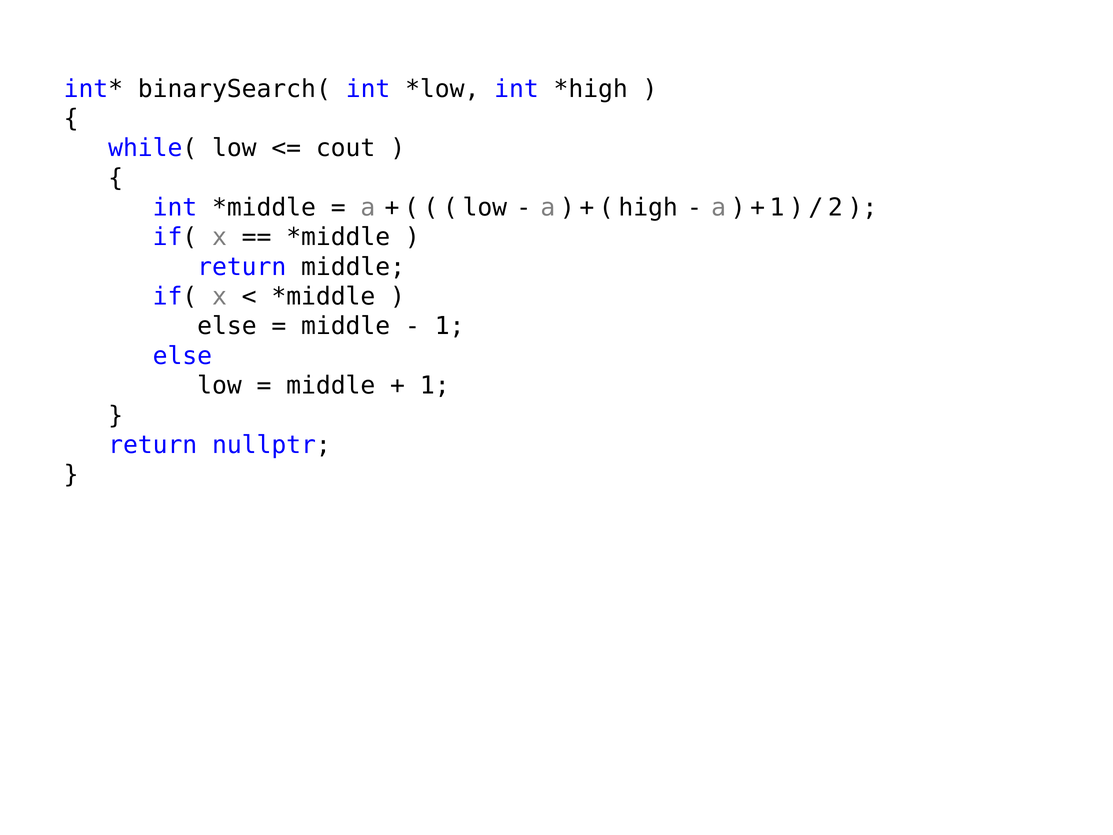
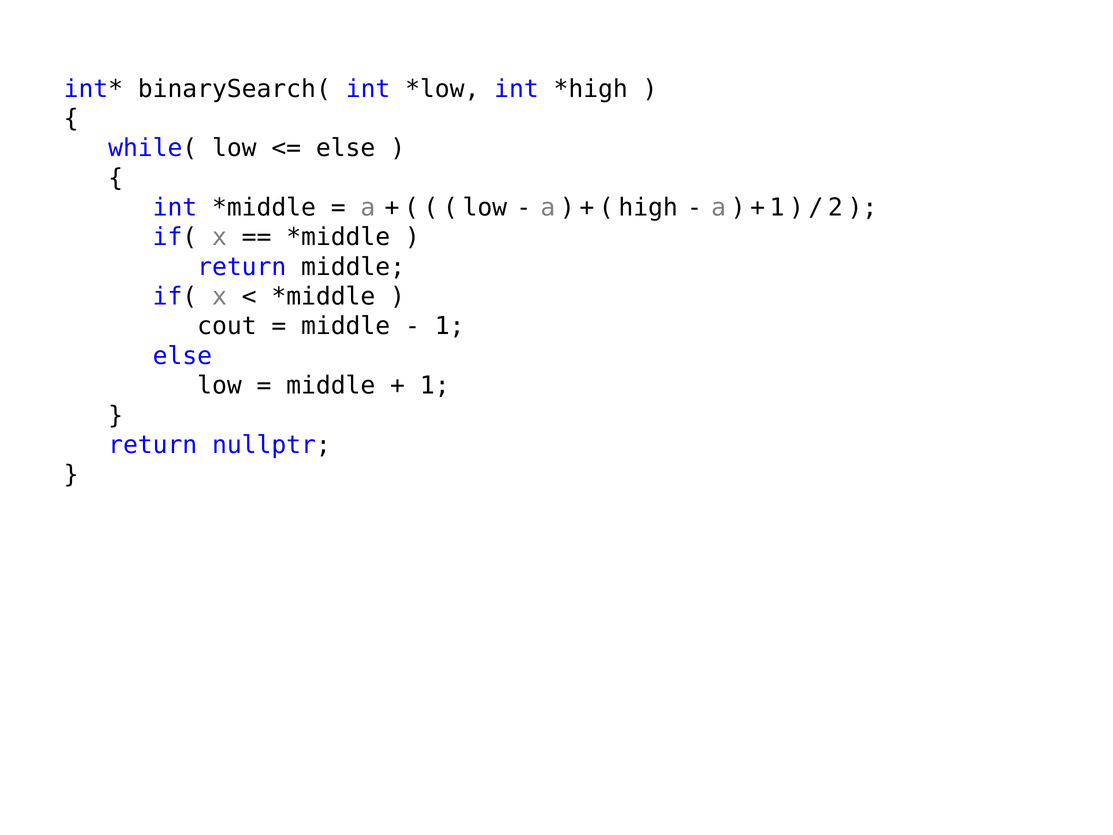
cout at (346, 148): cout -> else
else at (227, 326): else -> cout
